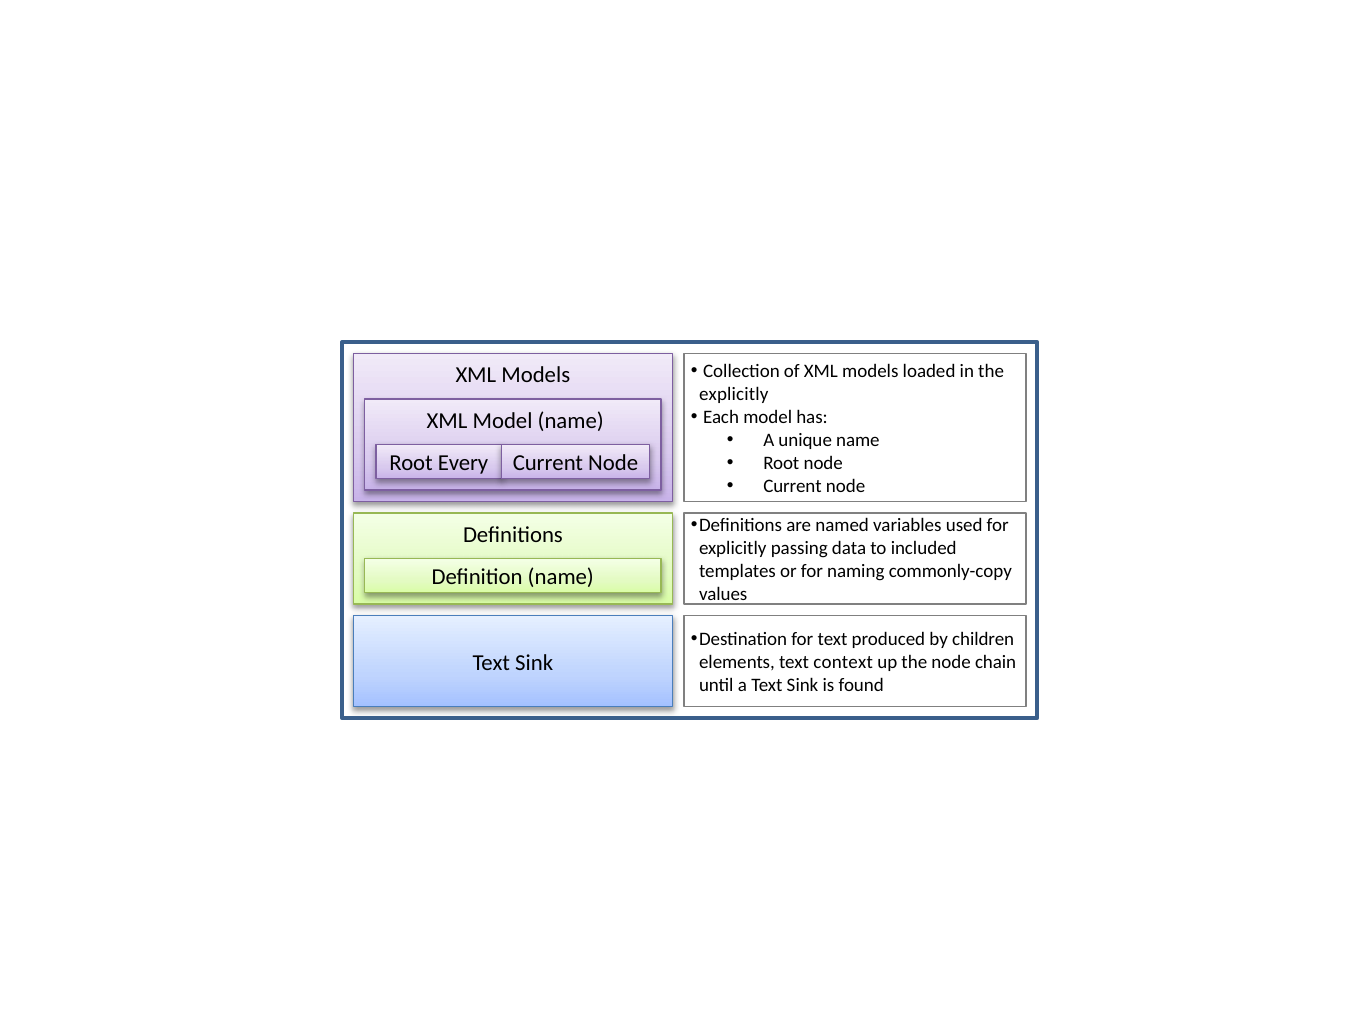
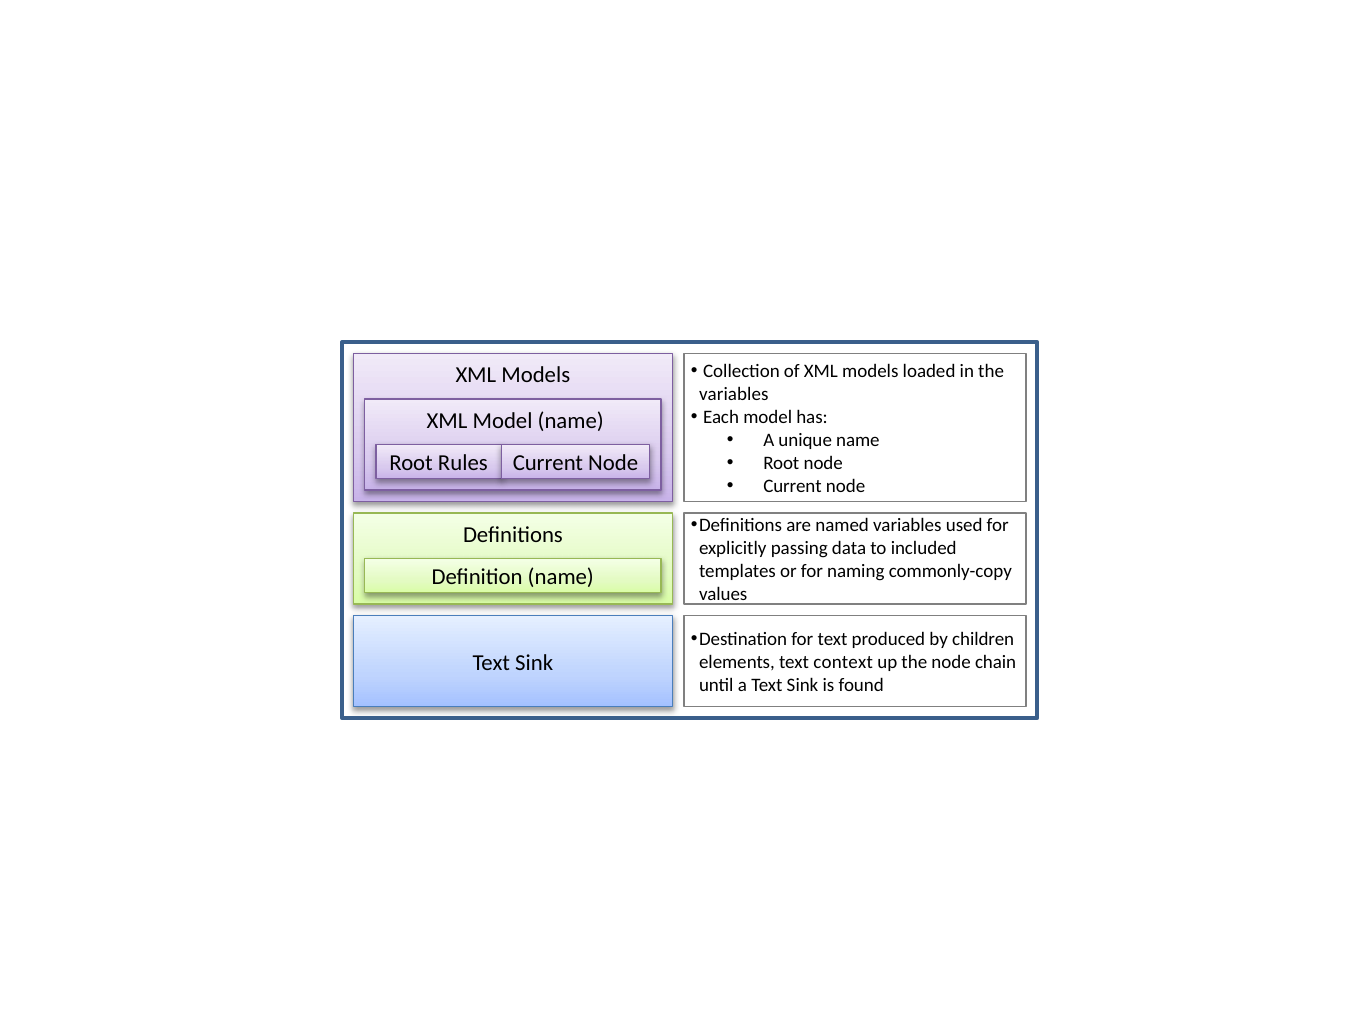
explicitly at (734, 395): explicitly -> variables
Every: Every -> Rules
